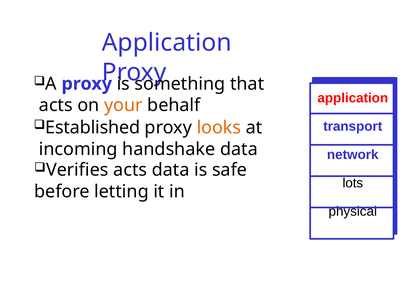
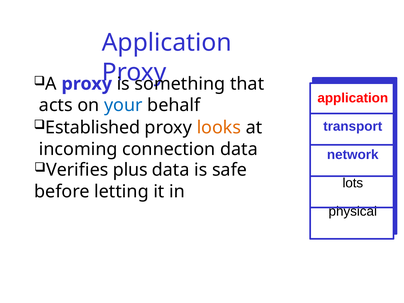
your colour: orange -> blue
handshake: handshake -> connection
Verifies acts: acts -> plus
